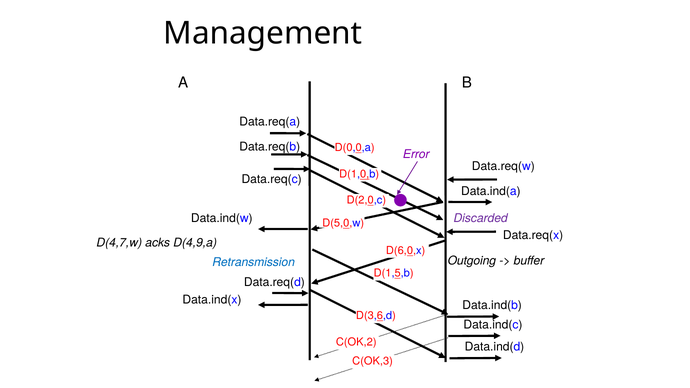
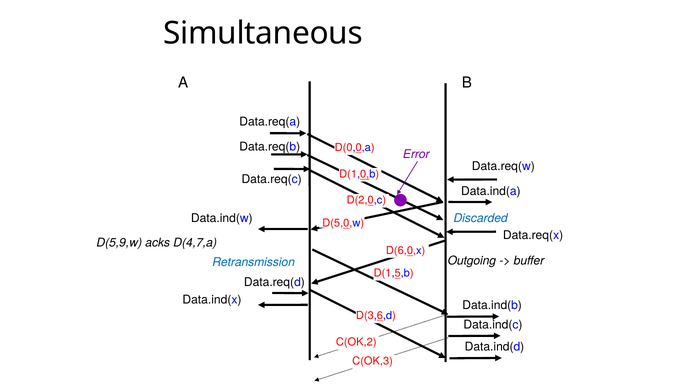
Management: Management -> Simultaneous
Discarded colour: purple -> blue
D(4,7,w: D(4,7,w -> D(5,9,w
D(4,9,a: D(4,9,a -> D(4,7,a
